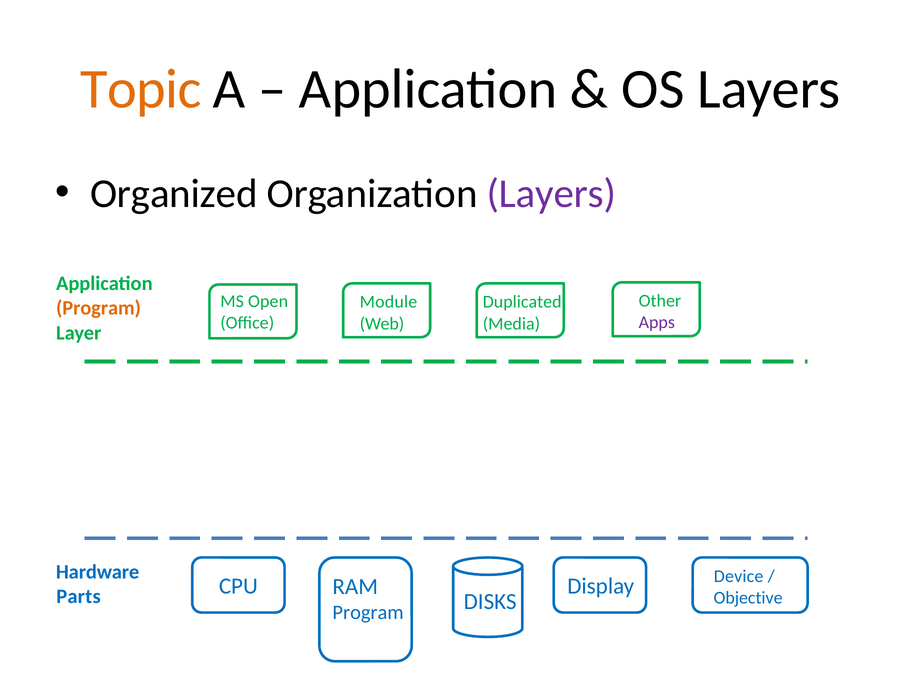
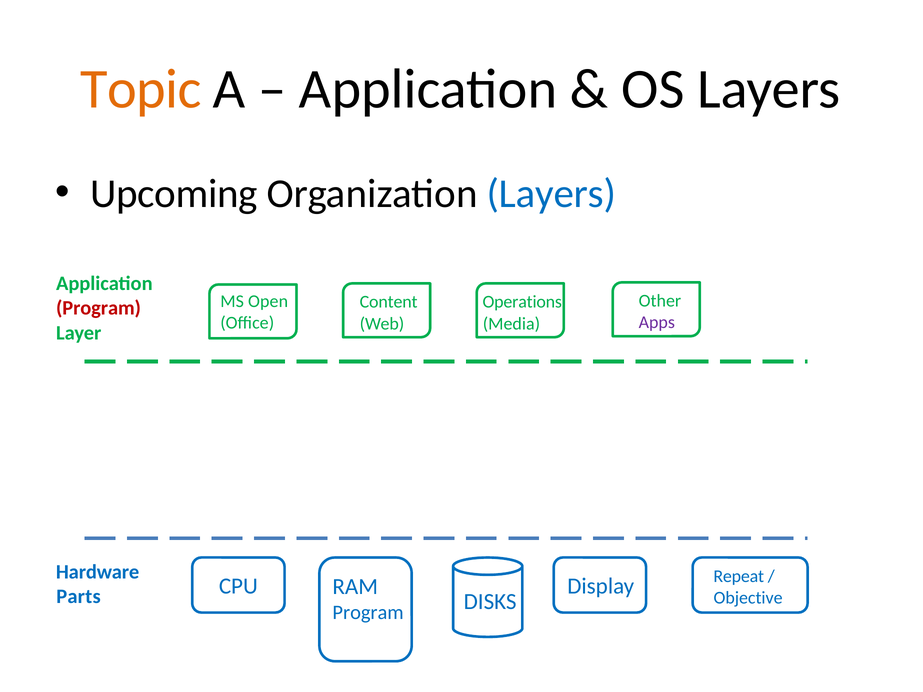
Organized: Organized -> Upcoming
Layers at (551, 194) colour: purple -> blue
Module: Module -> Content
Duplicated: Duplicated -> Operations
Program at (99, 308) colour: orange -> red
Device: Device -> Repeat
